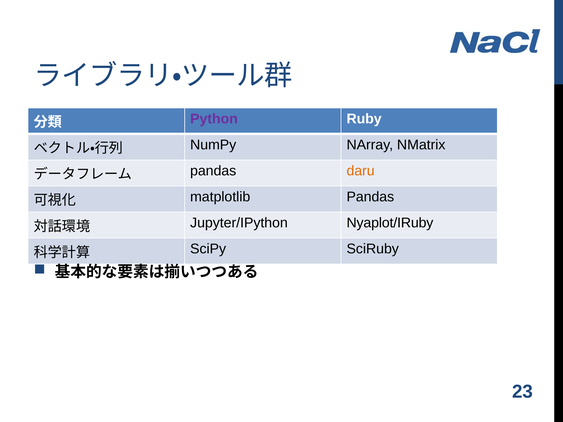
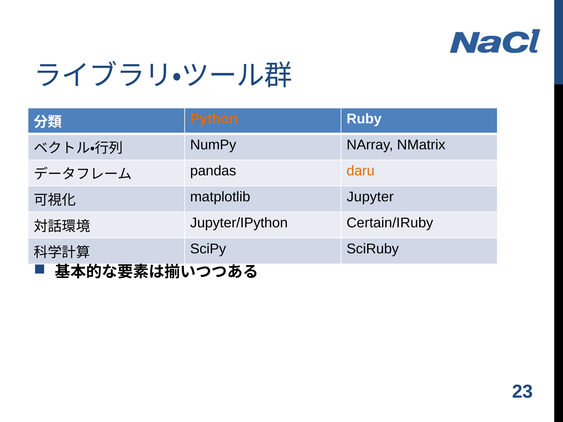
Python colour: purple -> orange
matplotlib Pandas: Pandas -> Jupyter
Nyaplot/IRuby: Nyaplot/IRuby -> Certain/IRuby
